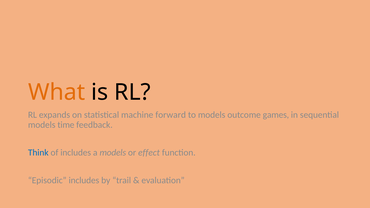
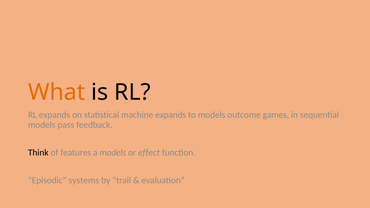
machine forward: forward -> expands
time: time -> pass
Think colour: blue -> black
of includes: includes -> features
Episodic includes: includes -> systems
